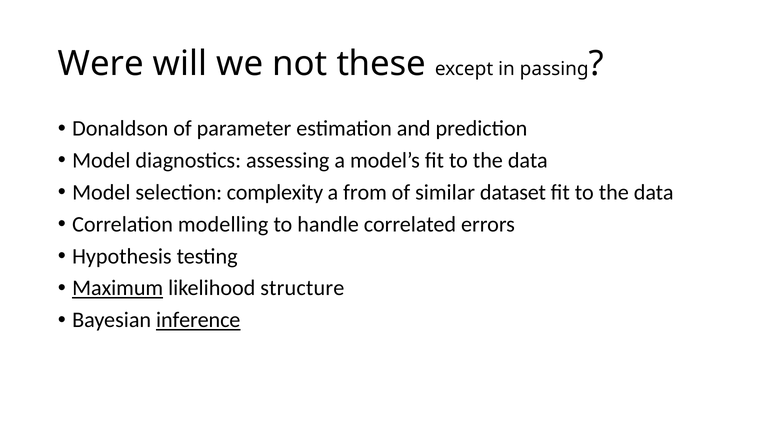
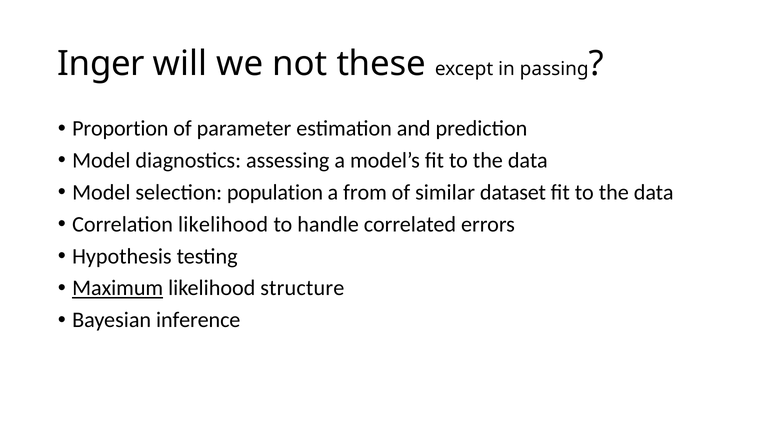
Were: Were -> Inger
Donaldson: Donaldson -> Proportion
complexity: complexity -> population
Correlation modelling: modelling -> likelihood
inference underline: present -> none
